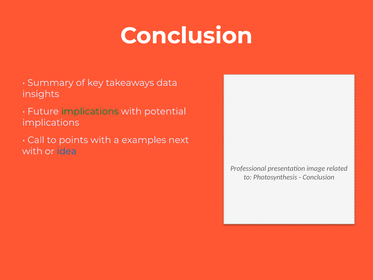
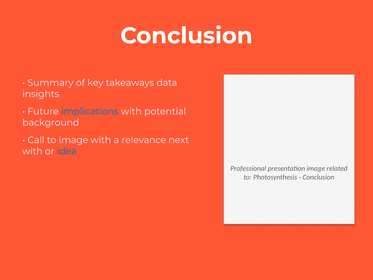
implications at (90, 111) colour: green -> blue
implications at (51, 122): implications -> background
to points: points -> image
examples: examples -> relevance
